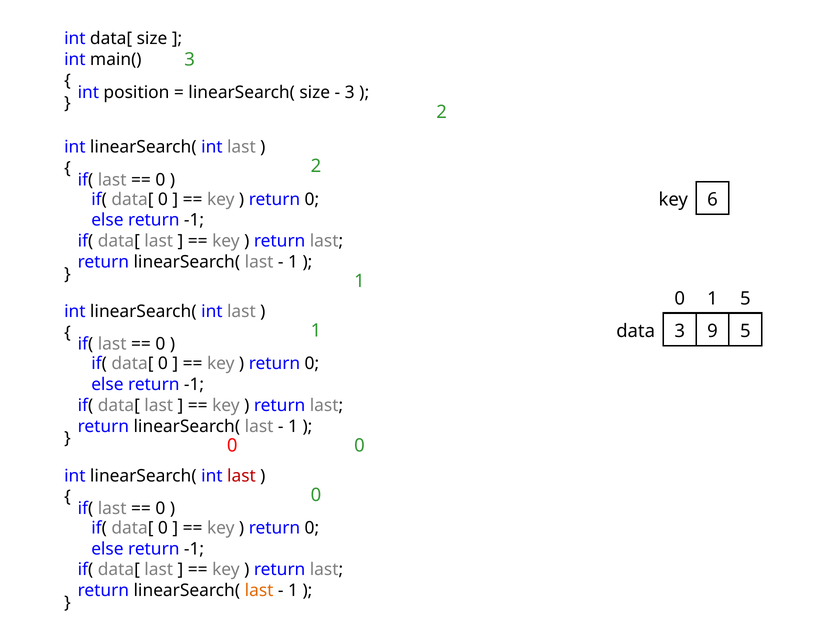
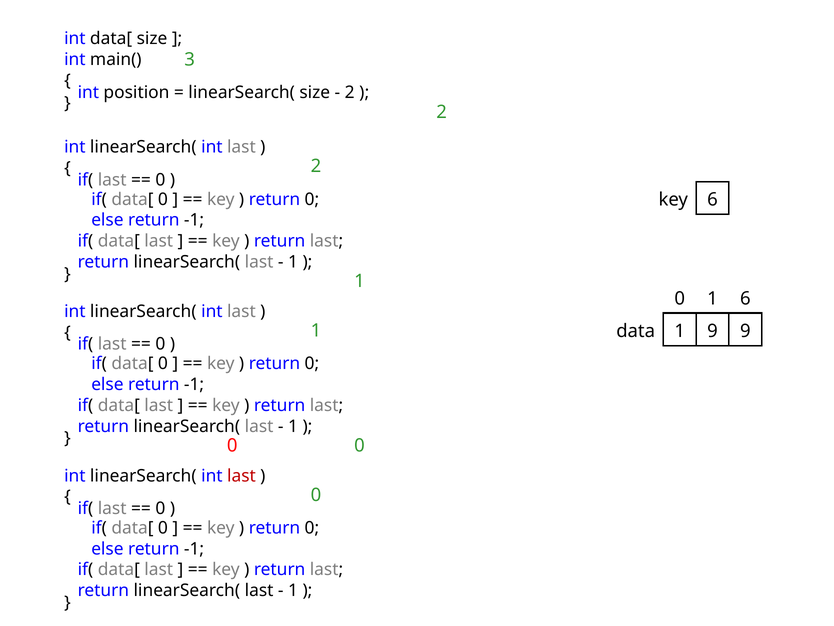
3 at (350, 92): 3 -> 2
1 5: 5 -> 6
data 3: 3 -> 1
9 5: 5 -> 9
last at (259, 590) colour: orange -> black
